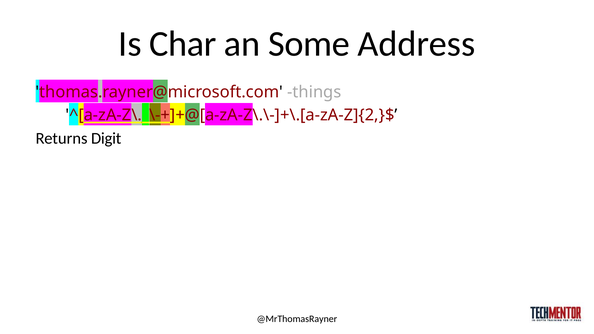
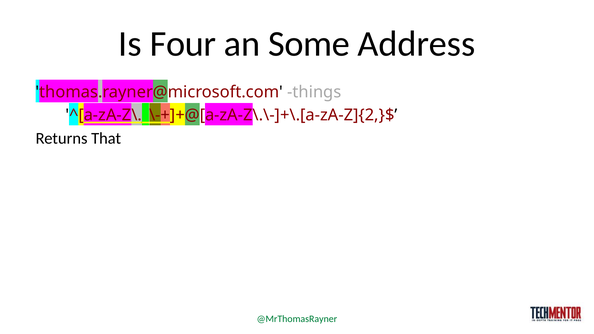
Char: Char -> Four
Digit: Digit -> That
@MrThomasRayner colour: black -> green
